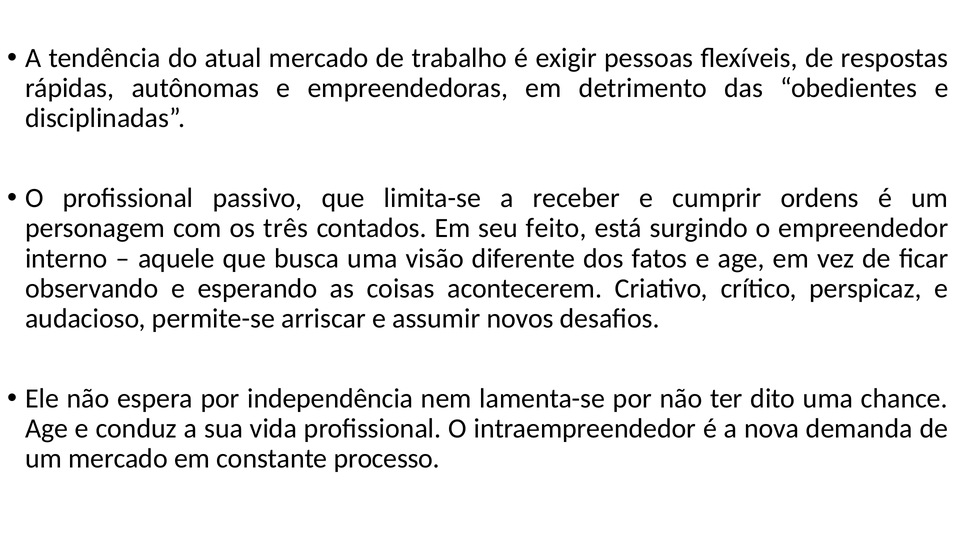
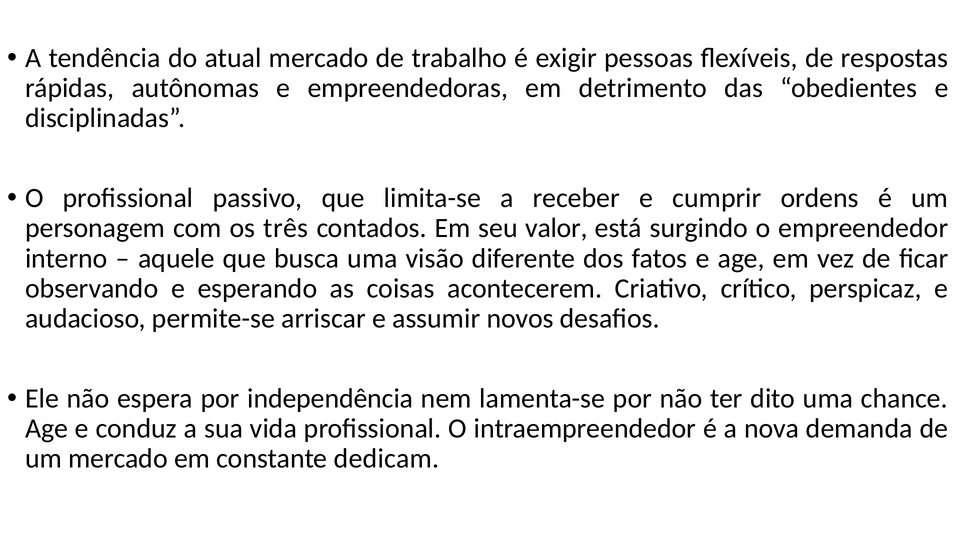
feito: feito -> valor
processo: processo -> dedicam
